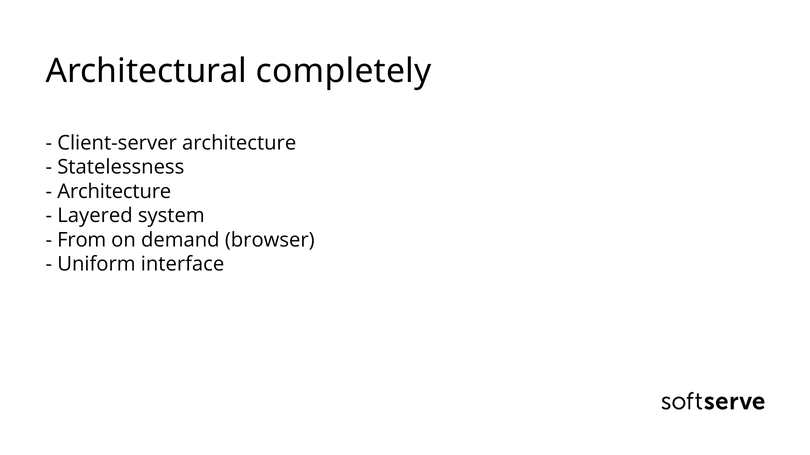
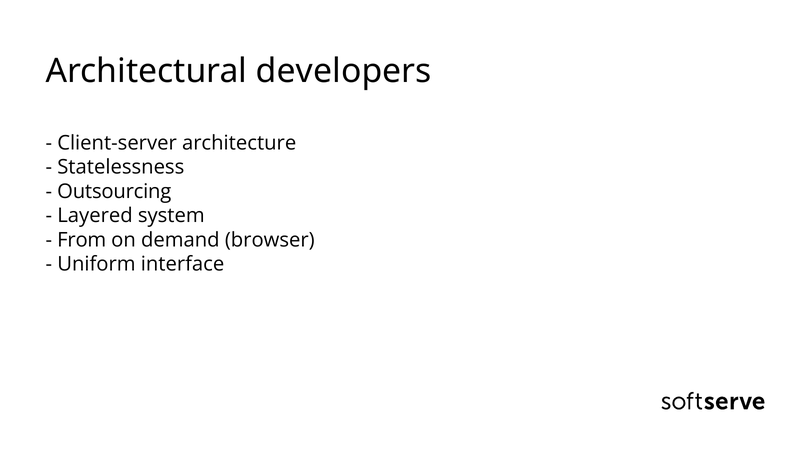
completely: completely -> developers
Architecture at (114, 192): Architecture -> Outsourcing
